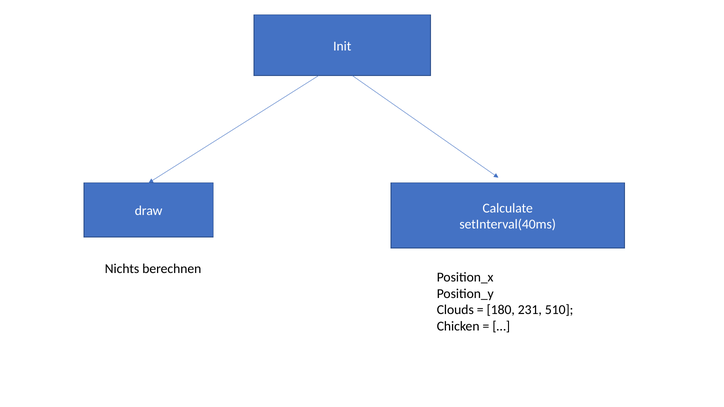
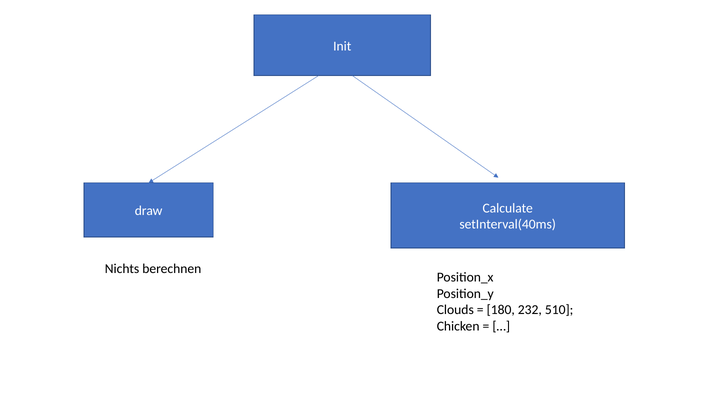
231: 231 -> 232
